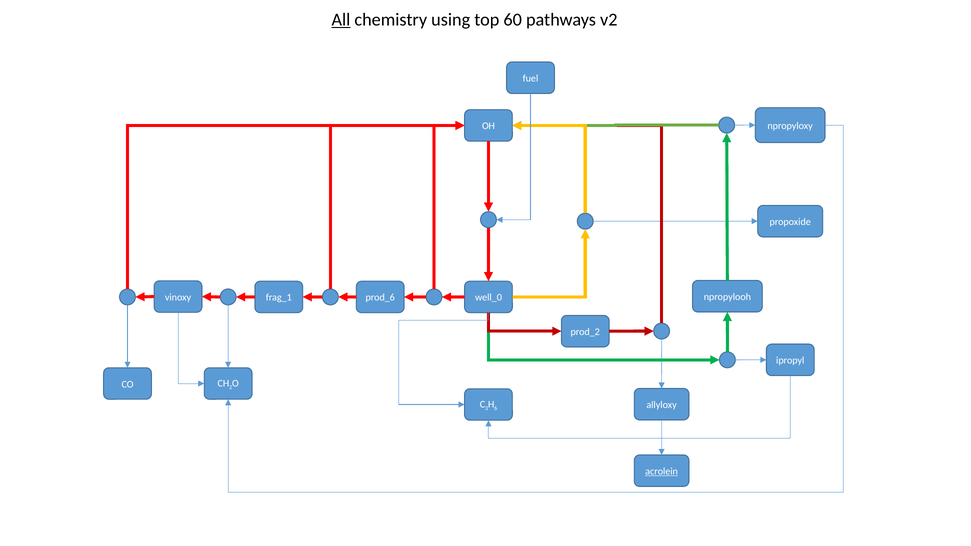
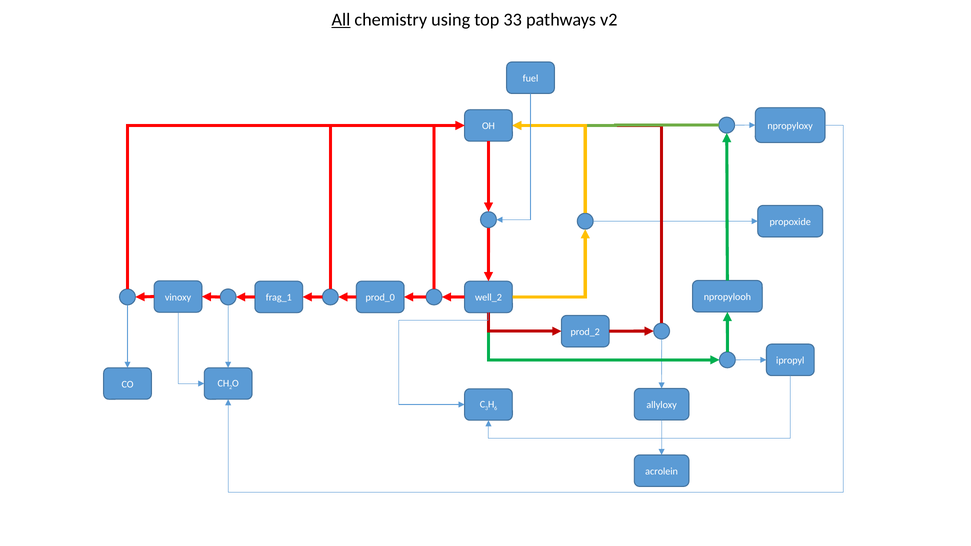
60: 60 -> 33
prod_6: prod_6 -> prod_0
well_0: well_0 -> well_2
acrolein underline: present -> none
